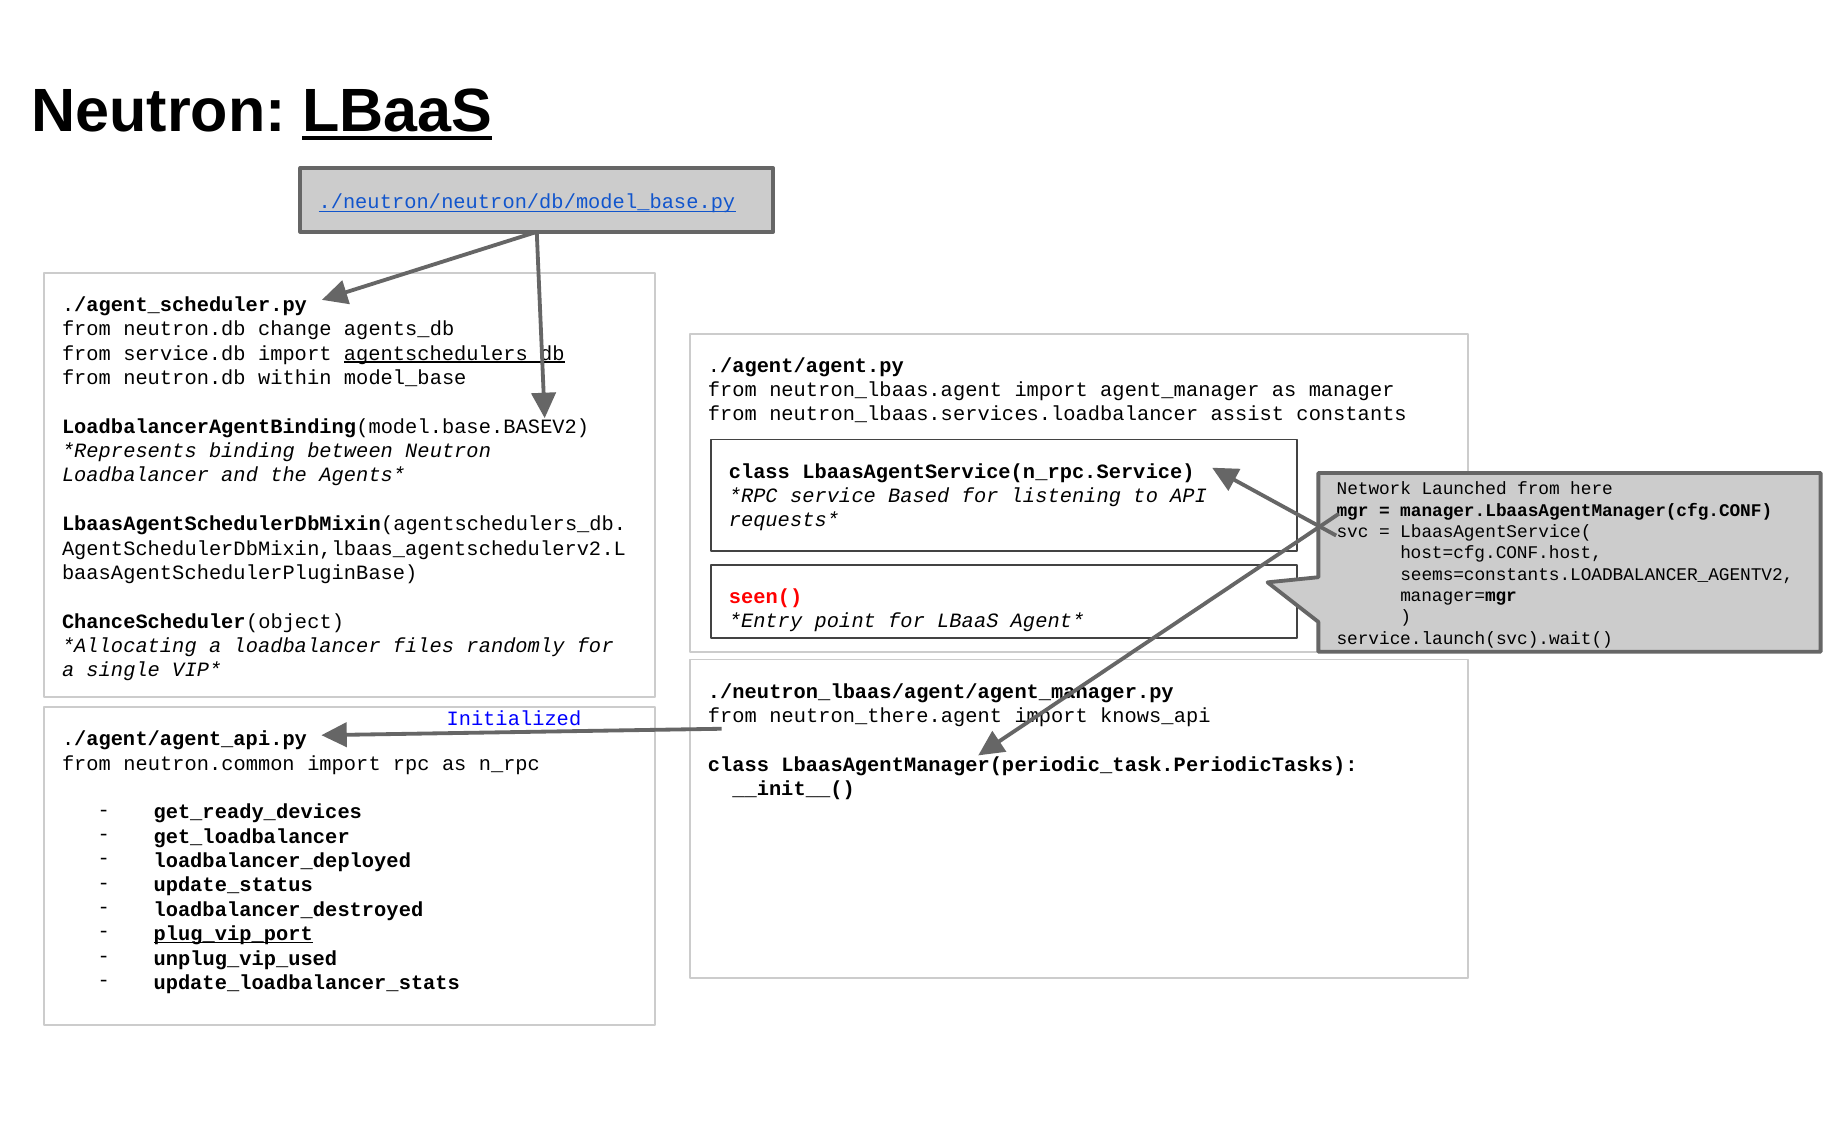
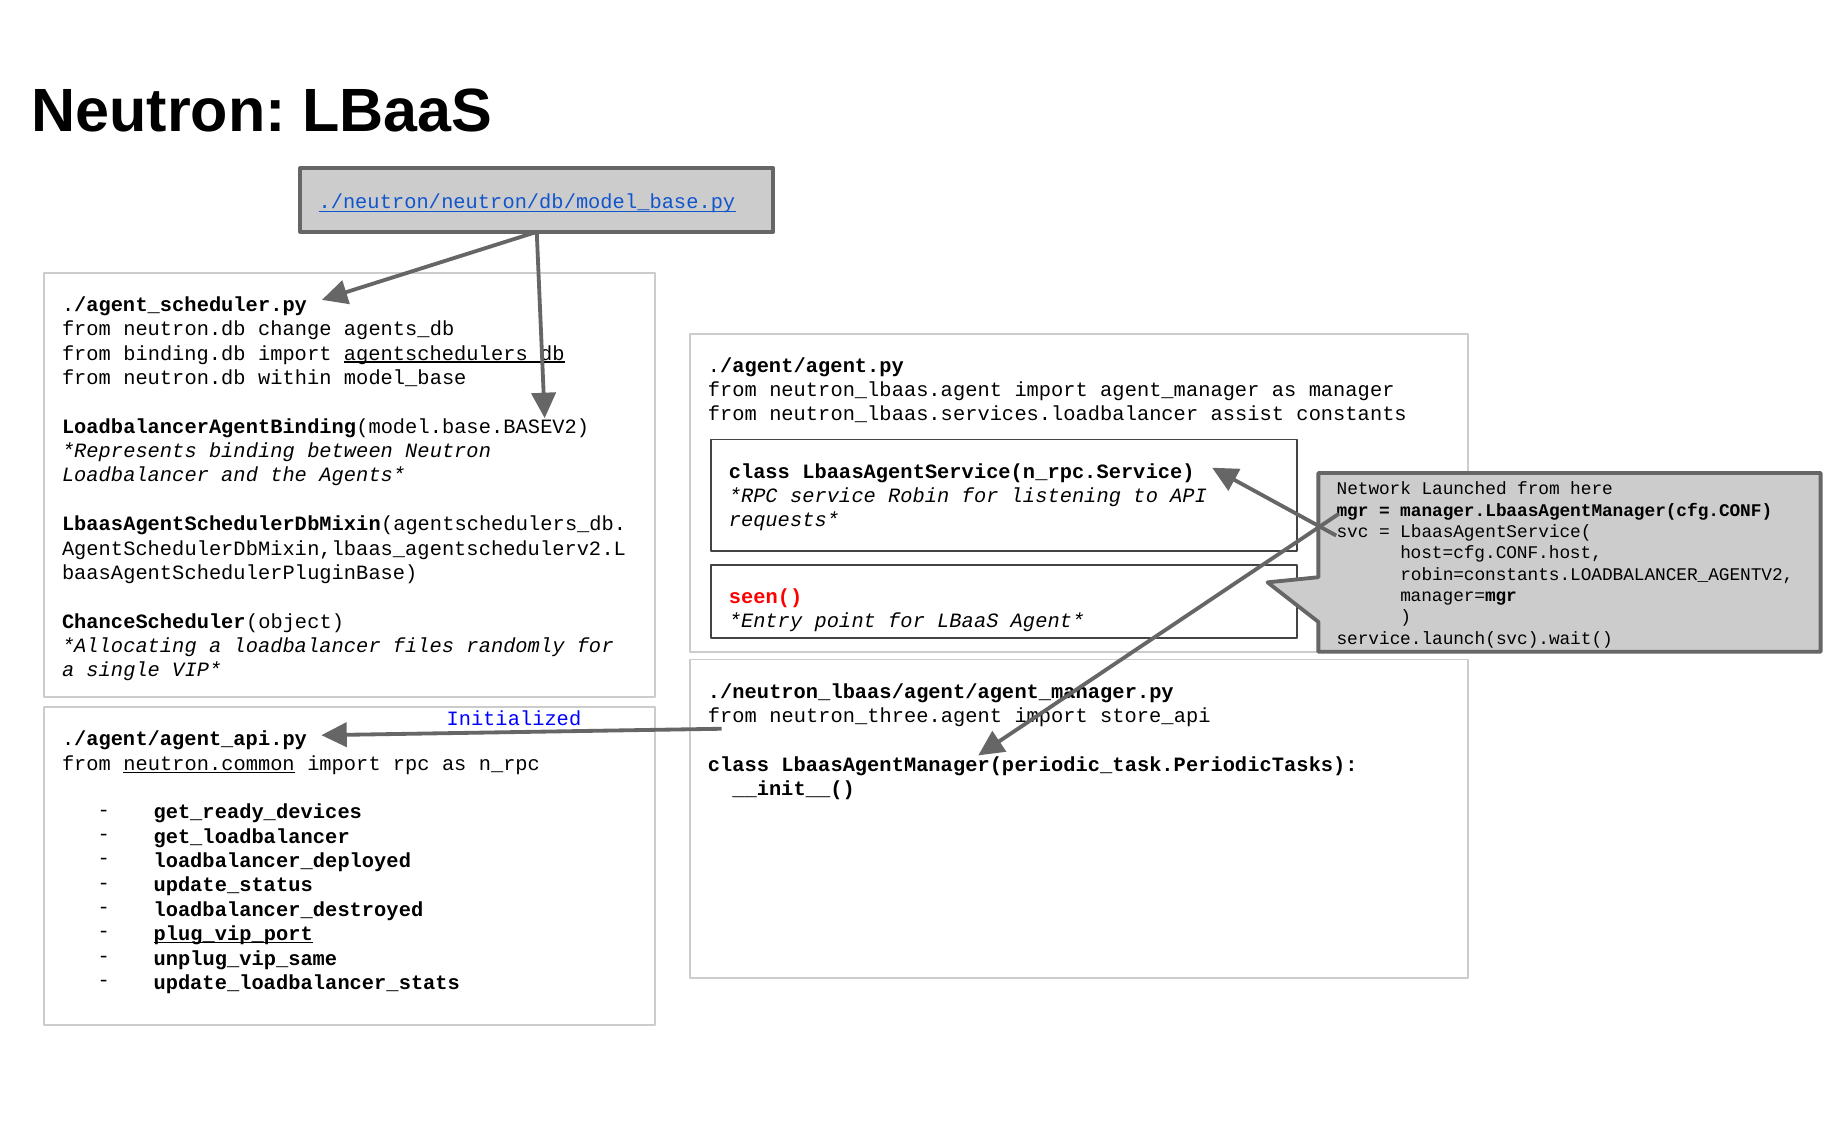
LBaaS at (397, 112) underline: present -> none
service.db: service.db -> binding.db
Based: Based -> Robin
seems=constants.LOADBALANCER_AGENTV2: seems=constants.LOADBALANCER_AGENTV2 -> robin=constants.LOADBALANCER_AGENTV2
neutron_there.agent: neutron_there.agent -> neutron_three.agent
knows_api: knows_api -> store_api
neutron.common underline: none -> present
unplug_vip_used: unplug_vip_used -> unplug_vip_same
